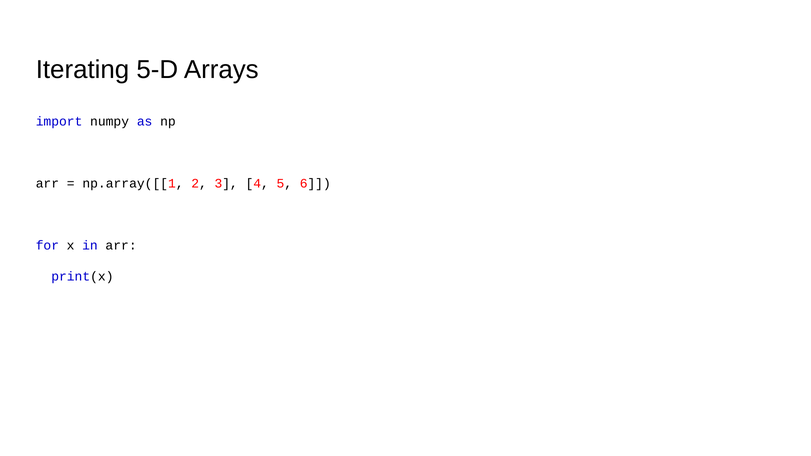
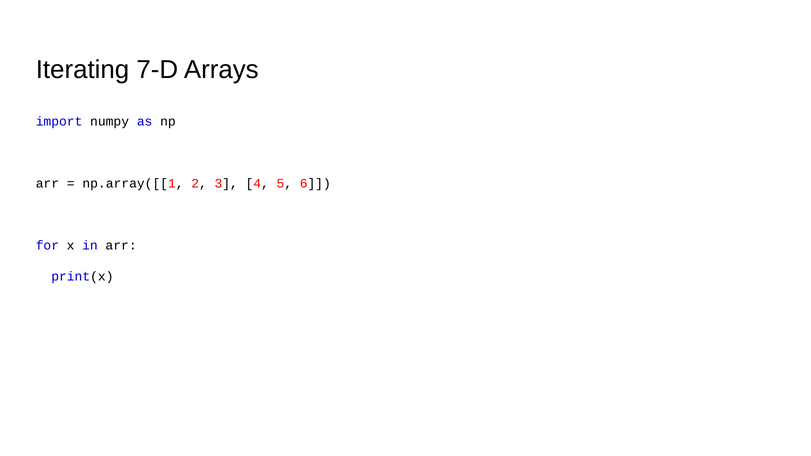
5-D: 5-D -> 7-D
